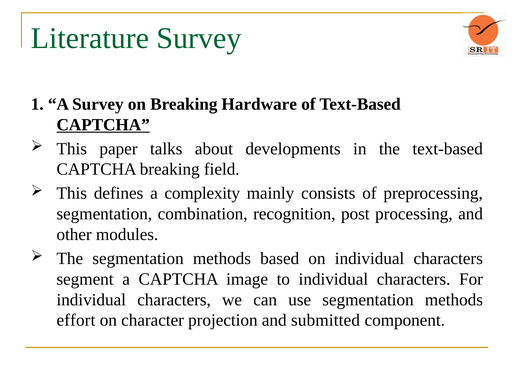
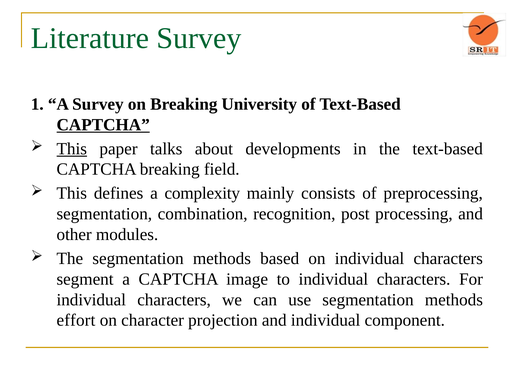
Hardware: Hardware -> University
This at (72, 149) underline: none -> present
and submitted: submitted -> individual
